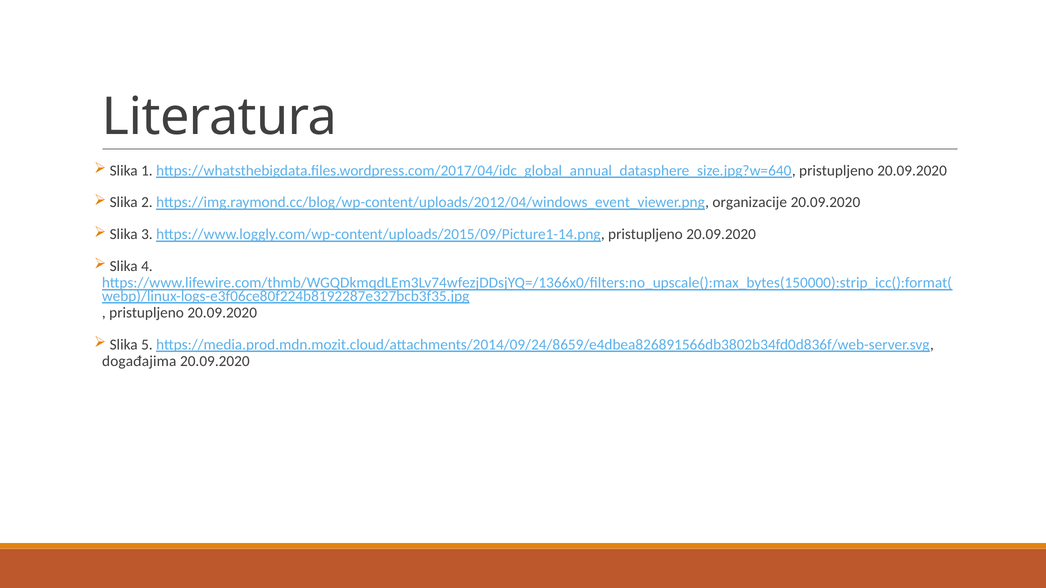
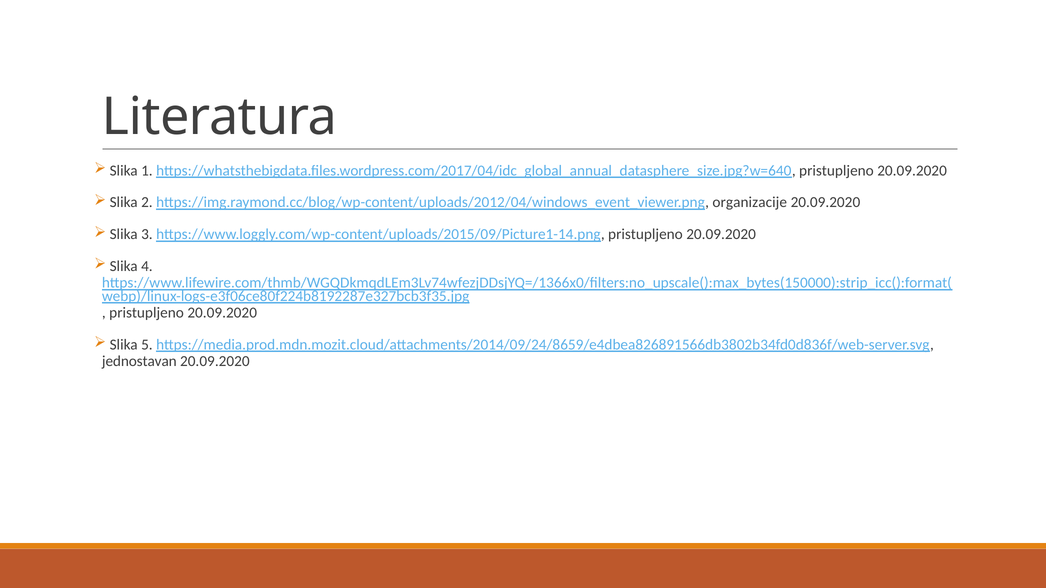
događajima: događajima -> jednostavan
